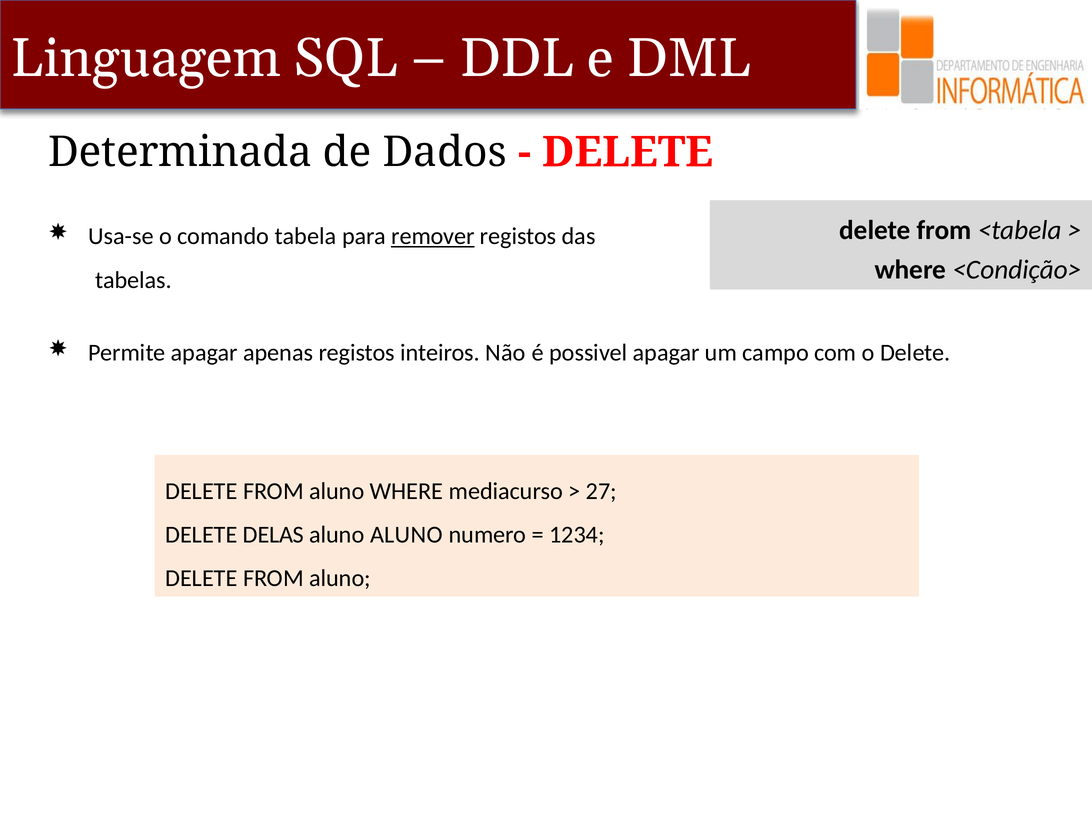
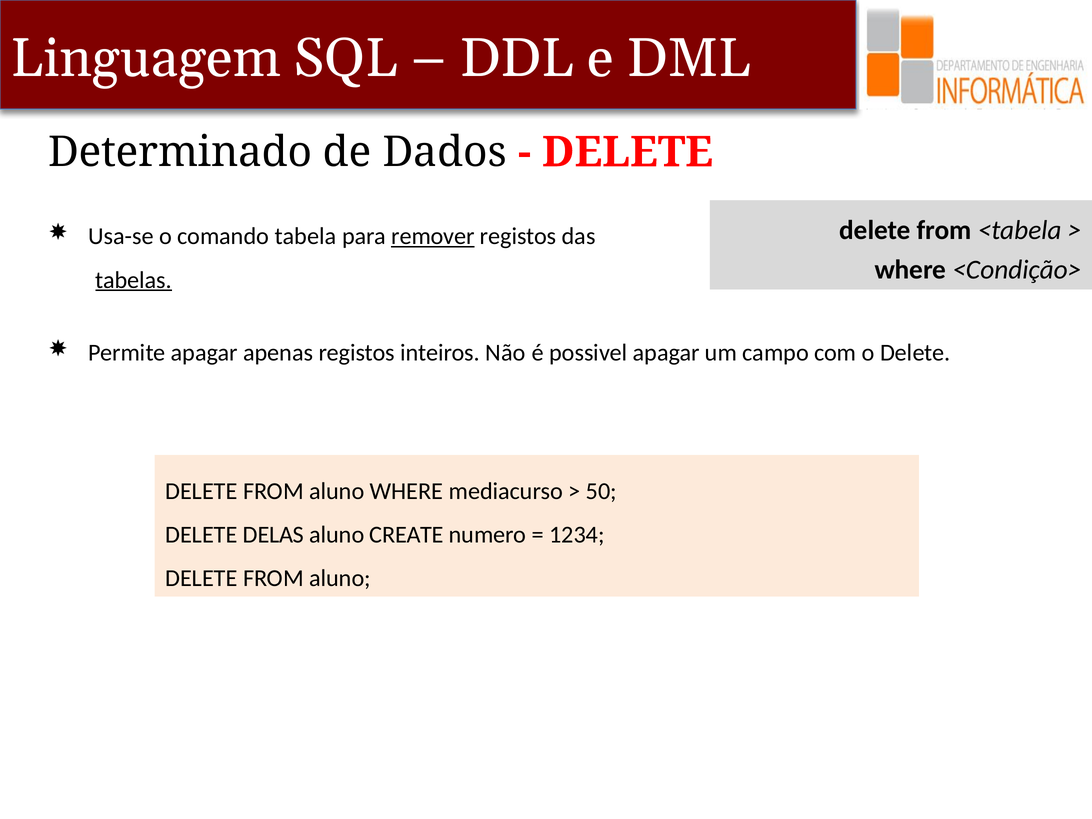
Determinada: Determinada -> Determinado
tabelas underline: none -> present
27: 27 -> 50
aluno ALUNO: ALUNO -> CREATE
